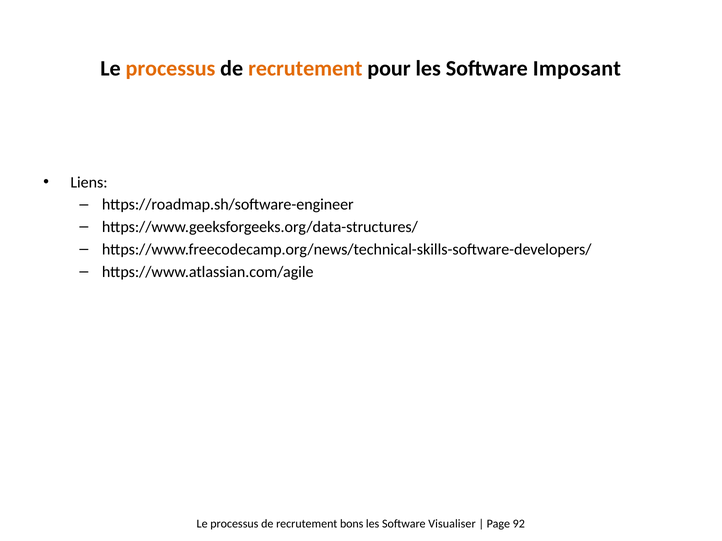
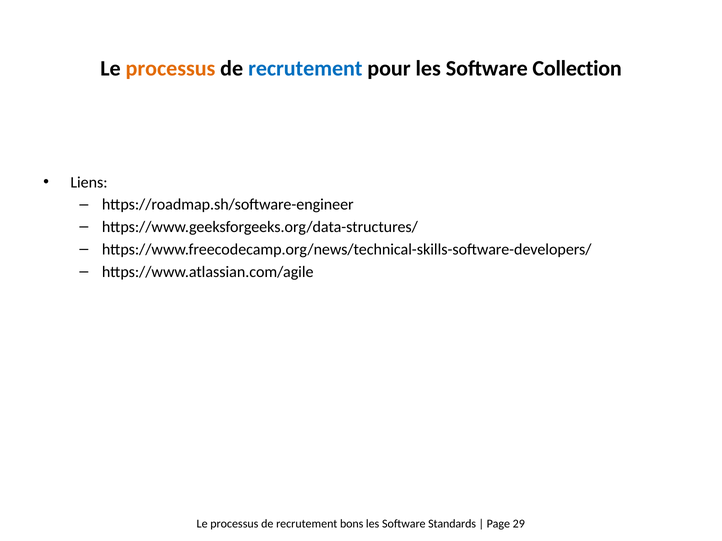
recrutement at (305, 68) colour: orange -> blue
Imposant: Imposant -> Collection
Visualiser: Visualiser -> Standards
92: 92 -> 29
